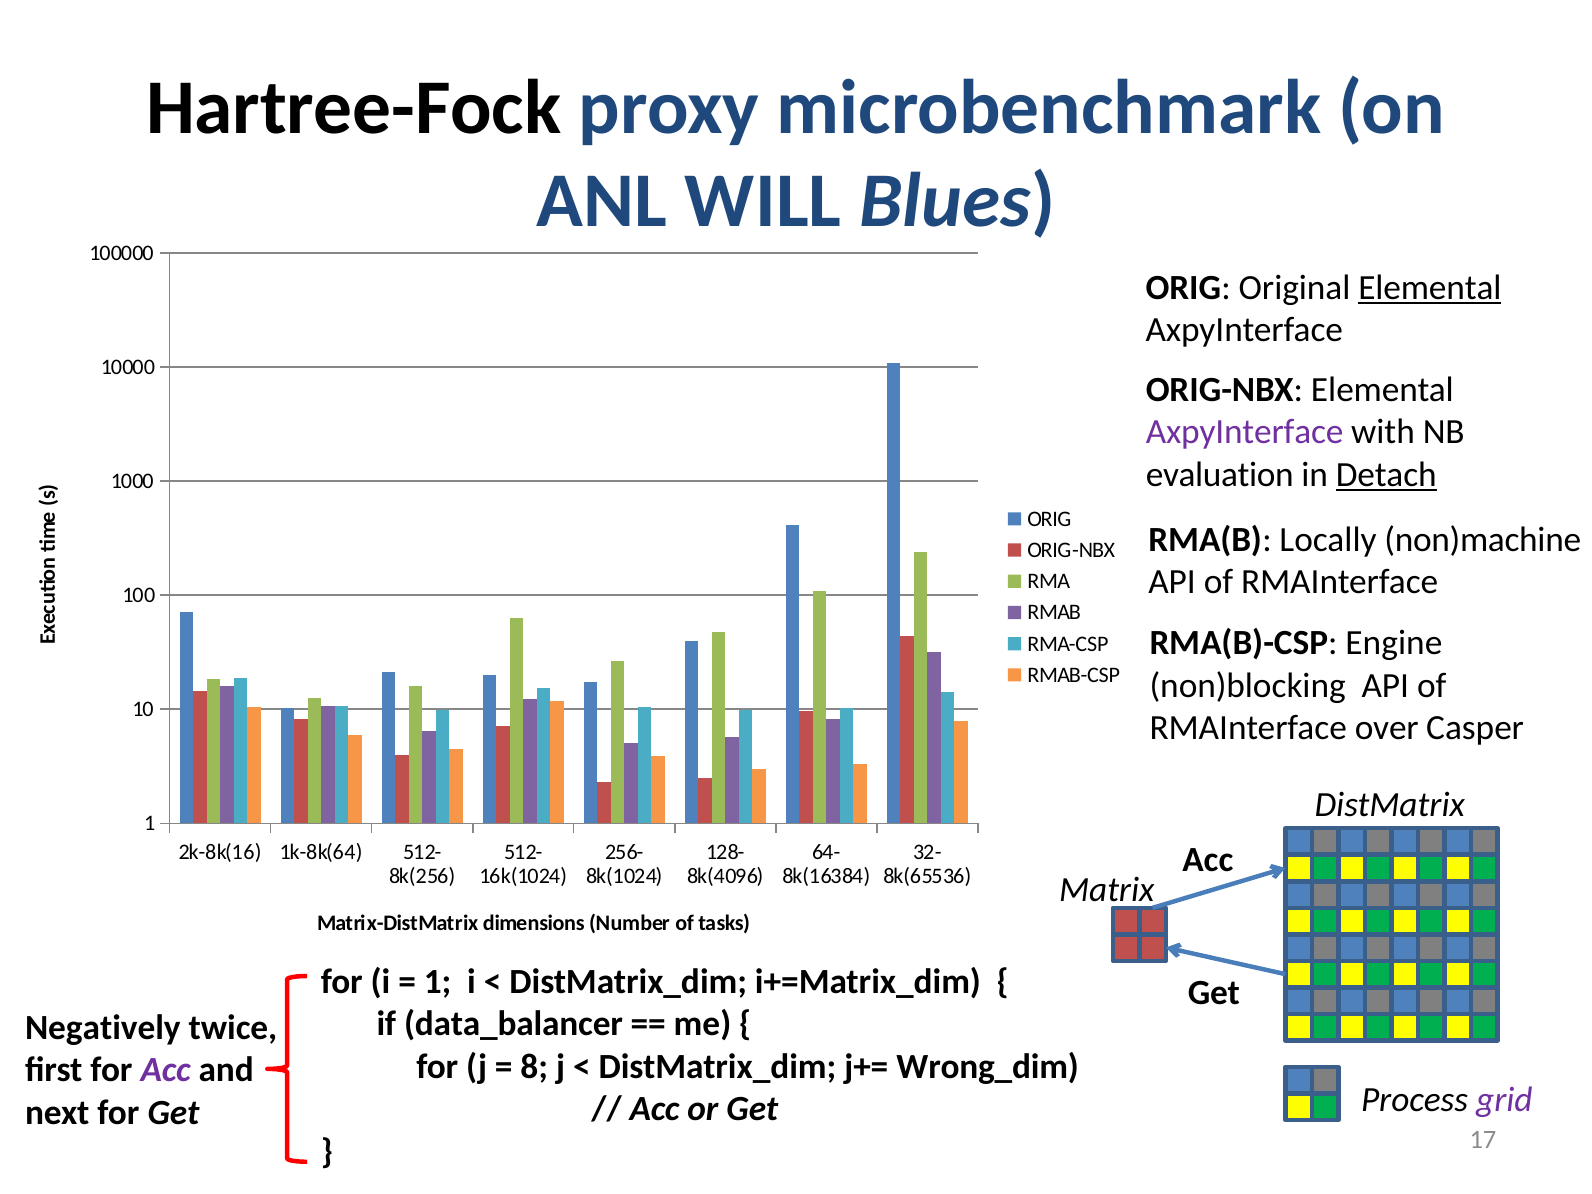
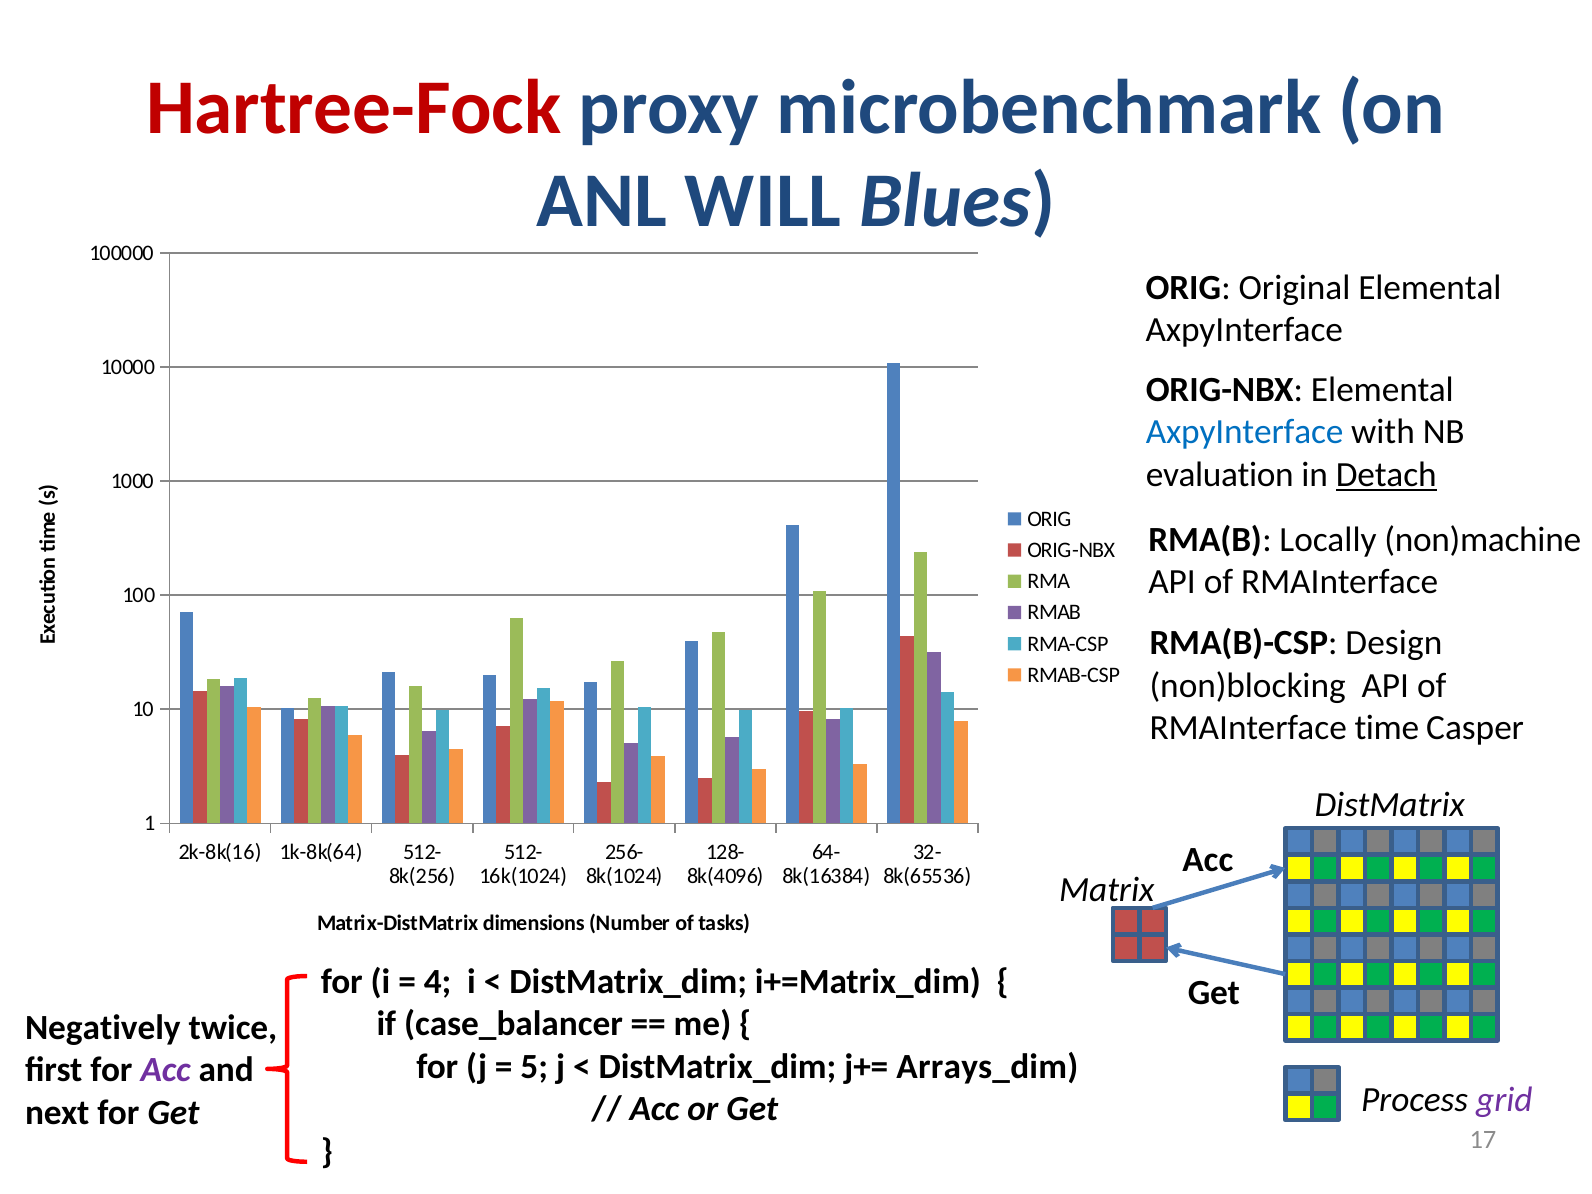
Hartree-Fock colour: black -> red
Elemental at (1430, 288) underline: present -> none
AxpyInterface at (1245, 432) colour: purple -> blue
Engine: Engine -> Design
over: over -> time
1 at (438, 982): 1 -> 4
data_balancer: data_balancer -> case_balancer
8: 8 -> 5
Wrong_dim: Wrong_dim -> Arrays_dim
